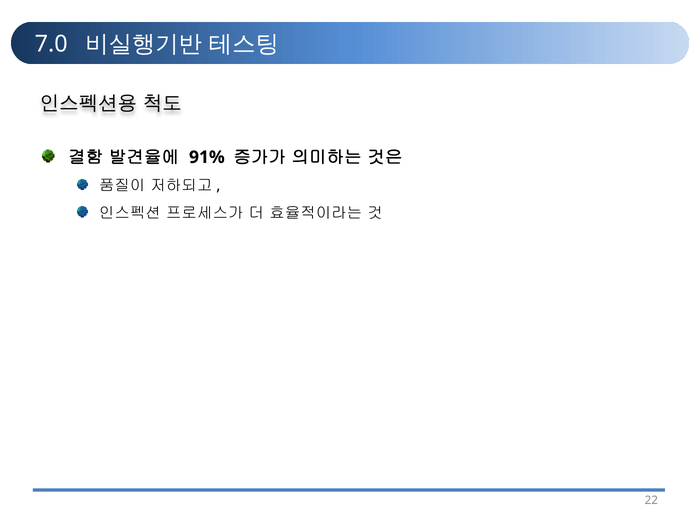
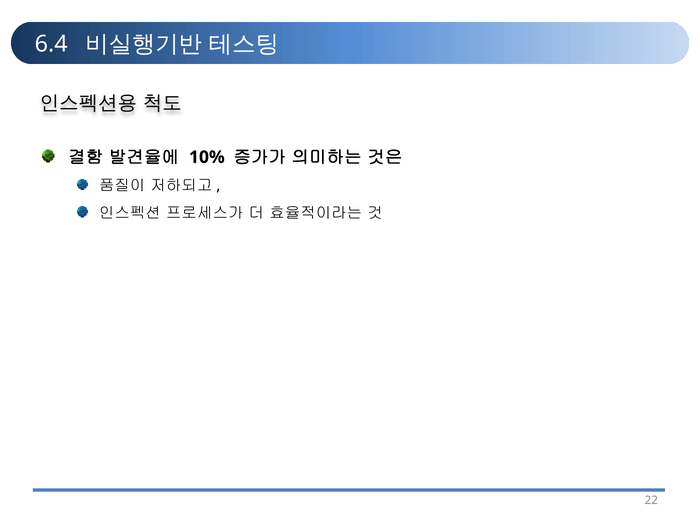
7.0: 7.0 -> 6.4
91%: 91% -> 10%
